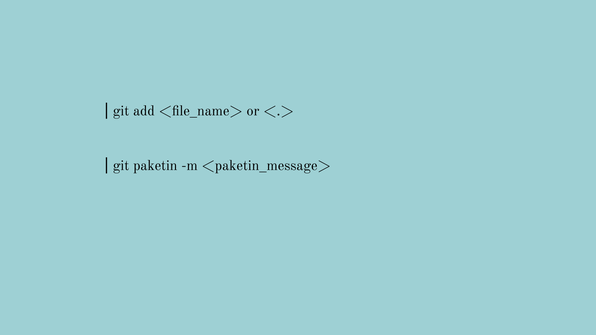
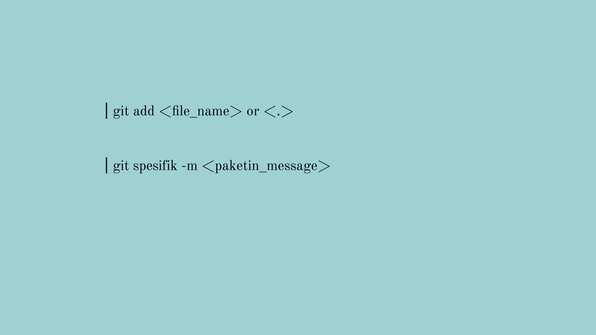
paketin: paketin -> spesifik
